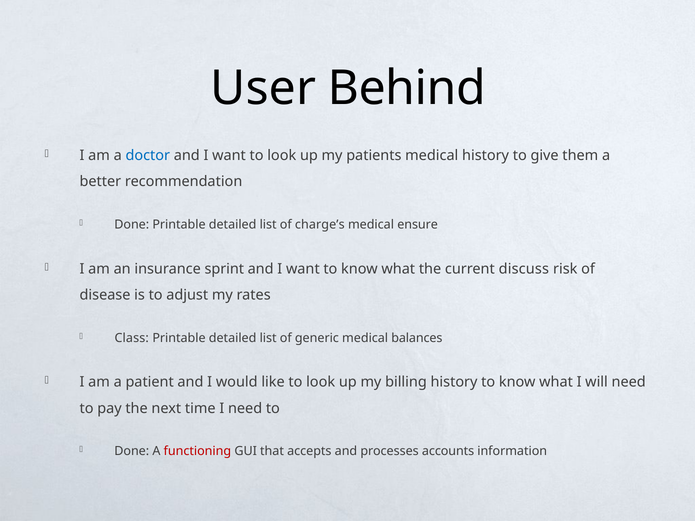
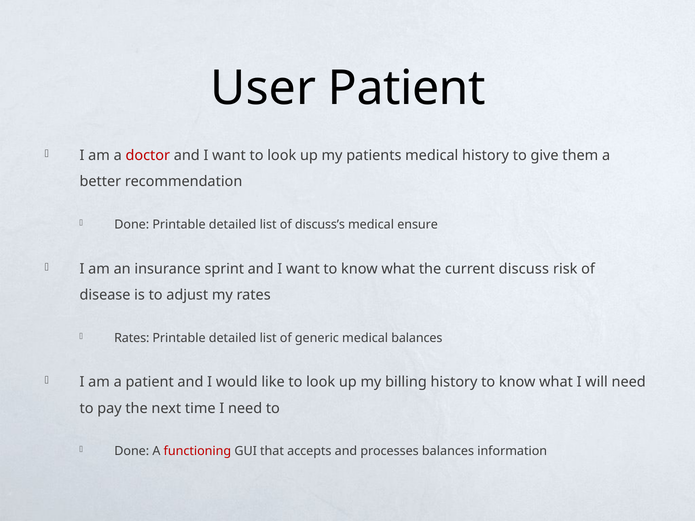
User Behind: Behind -> Patient
doctor colour: blue -> red
charge’s: charge’s -> discuss’s
Class at (132, 338): Class -> Rates
processes accounts: accounts -> balances
